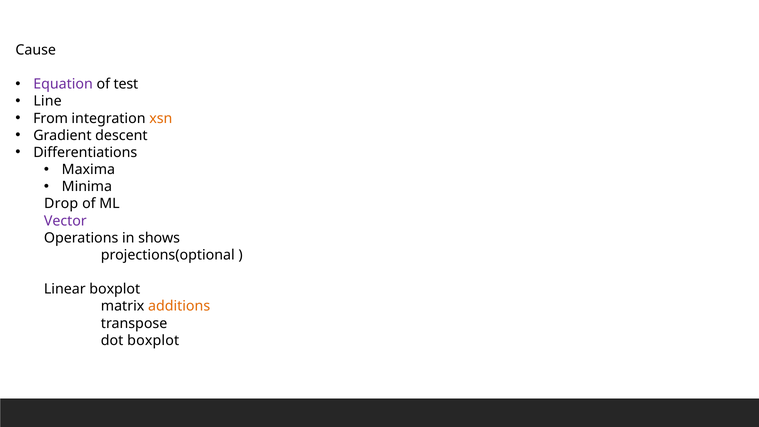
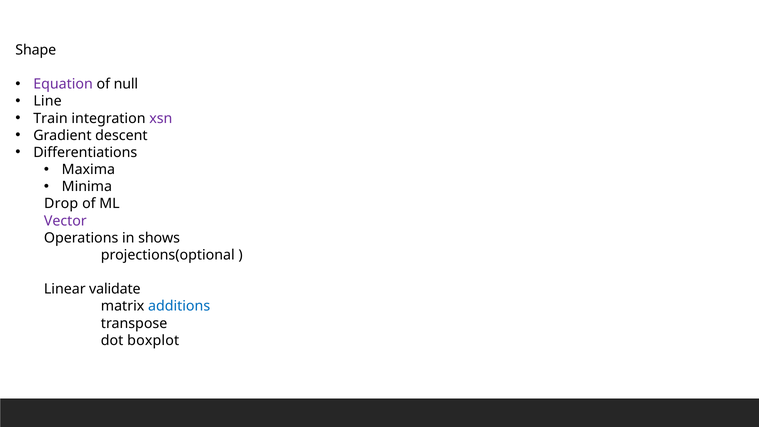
Cause: Cause -> Shape
test: test -> null
From: From -> Train
xsn colour: orange -> purple
Linear boxplot: boxplot -> validate
additions colour: orange -> blue
